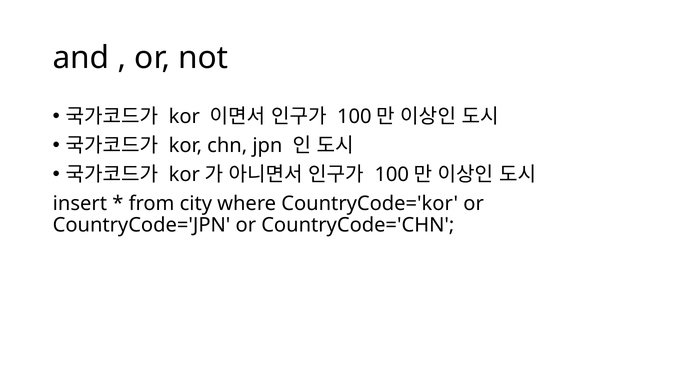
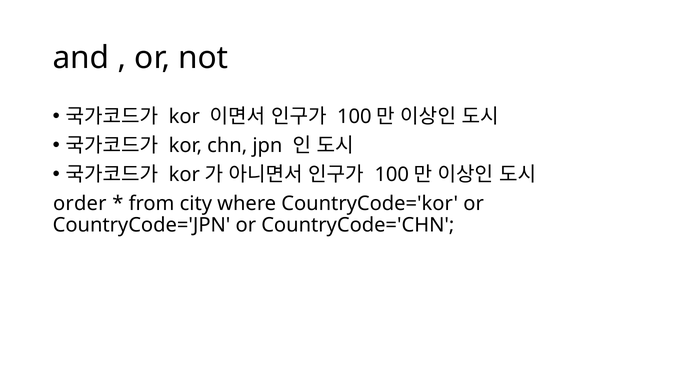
insert: insert -> order
